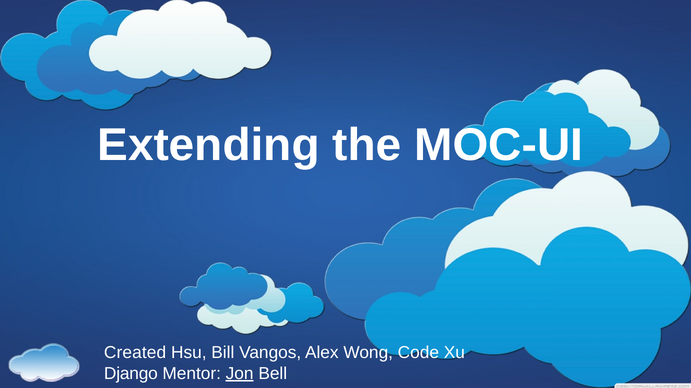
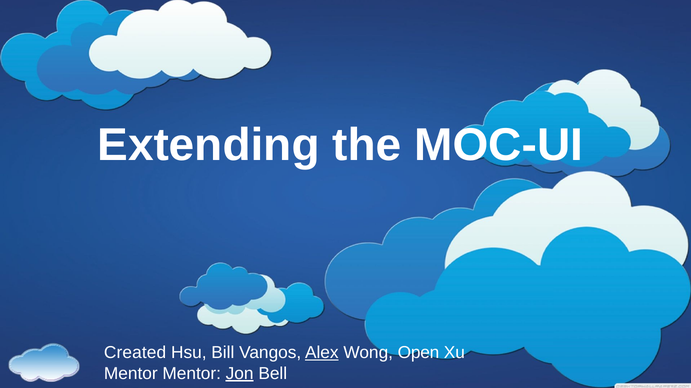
Alex underline: none -> present
Code: Code -> Open
Django at (131, 374): Django -> Mentor
